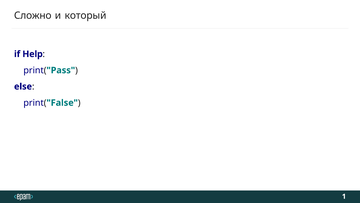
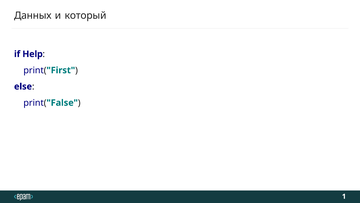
Сложно: Сложно -> Данных
Pass: Pass -> First
